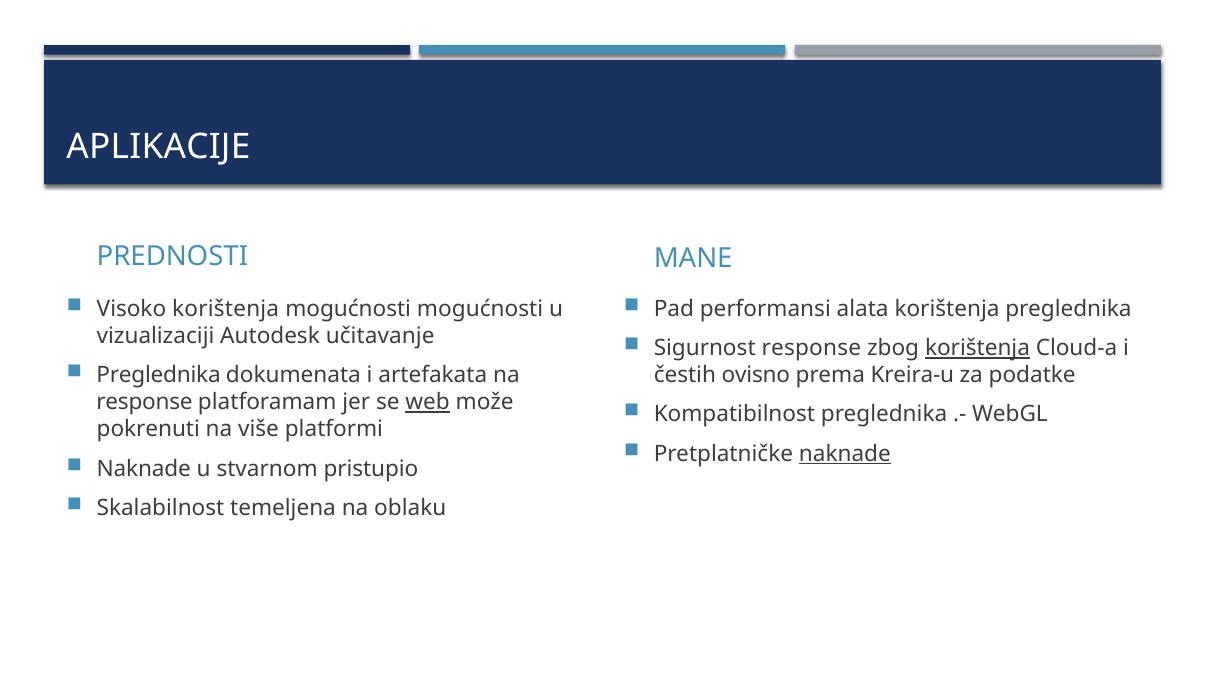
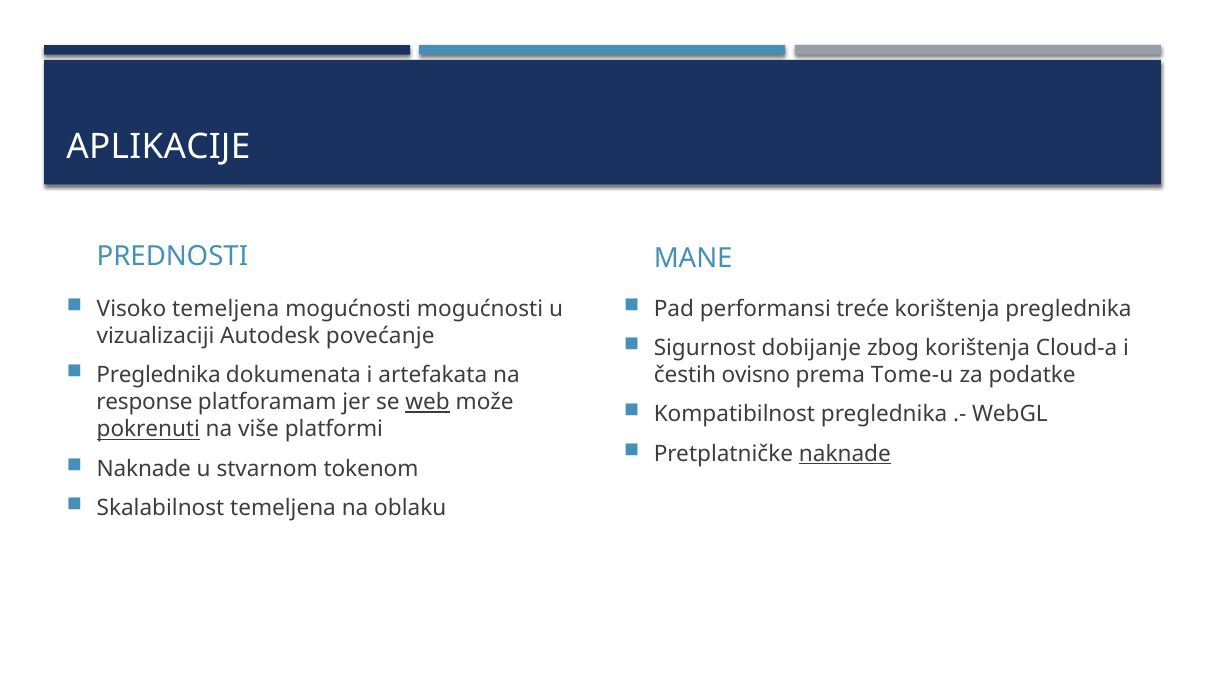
Visoko korištenja: korištenja -> temeljena
alata: alata -> treće
učitavanje: učitavanje -> povećanje
Sigurnost response: response -> dobijanje
korištenja at (978, 348) underline: present -> none
Kreira-u: Kreira-u -> Tome-u
pokrenuti underline: none -> present
pristupio: pristupio -> tokenom
